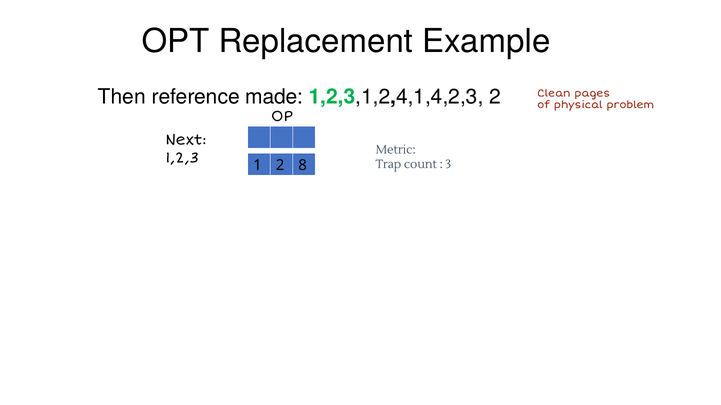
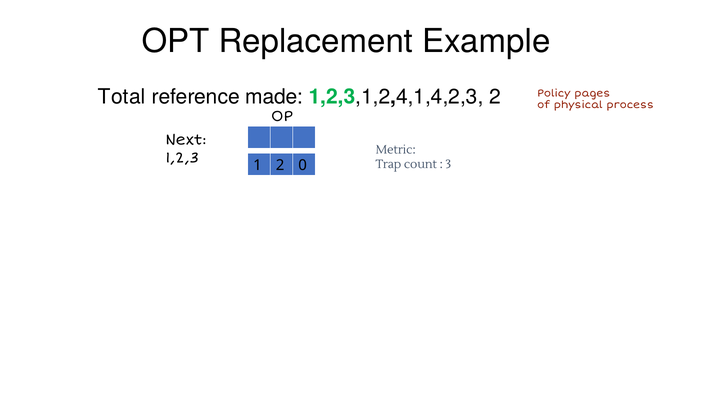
Then: Then -> Total
Clean: Clean -> Policy
problem: problem -> process
8: 8 -> 0
